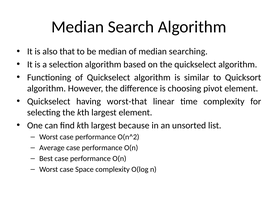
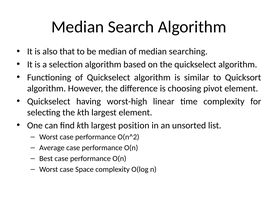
worst-that: worst-that -> worst-high
because: because -> position
